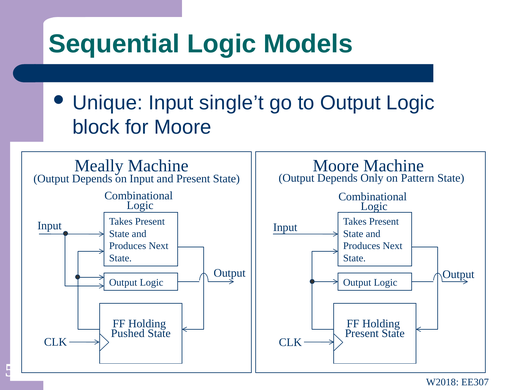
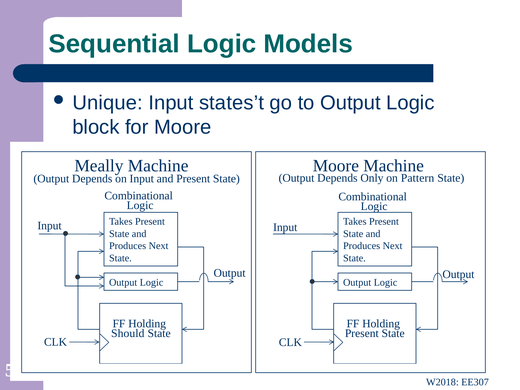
single’t: single’t -> states’t
Pushed: Pushed -> Should
